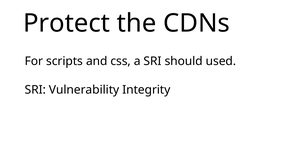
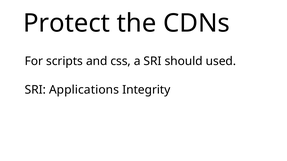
Vulnerability: Vulnerability -> Applications
